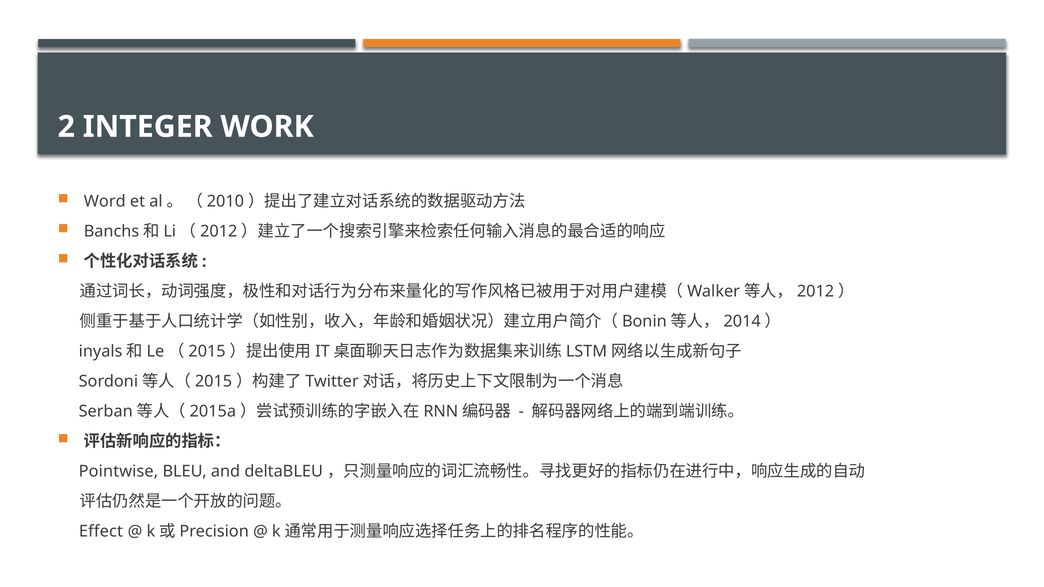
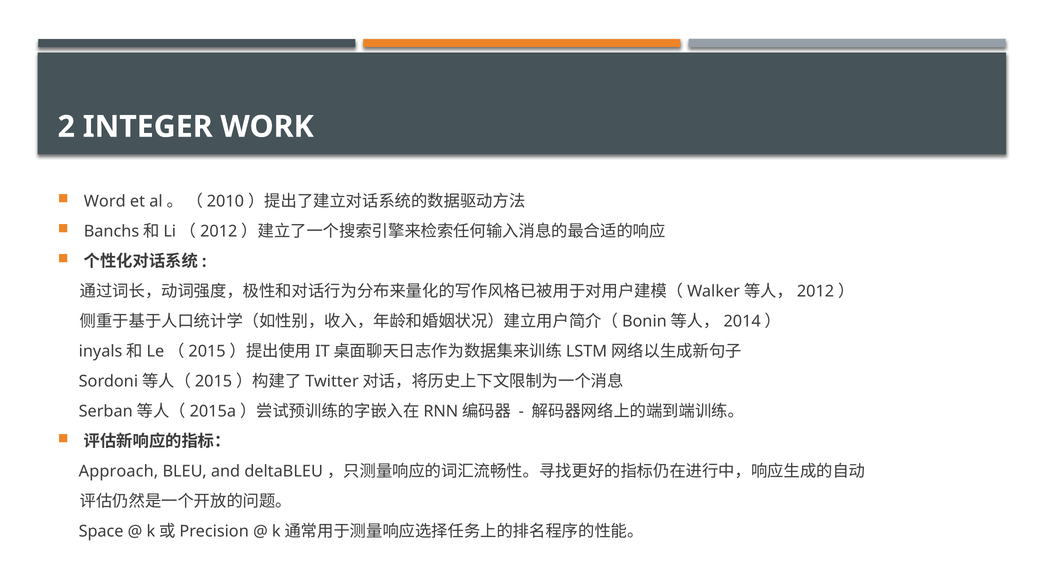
Pointwise: Pointwise -> Approach
Effect: Effect -> Space
